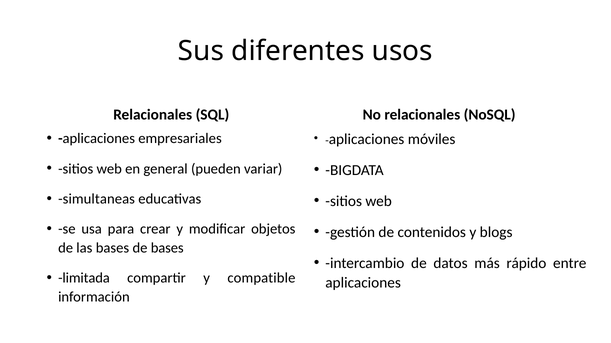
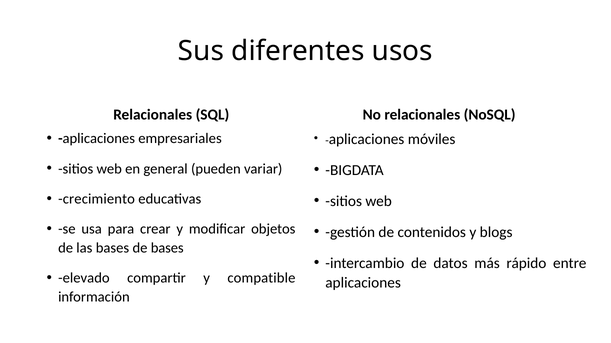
simultaneas: simultaneas -> crecimiento
limitada: limitada -> elevado
